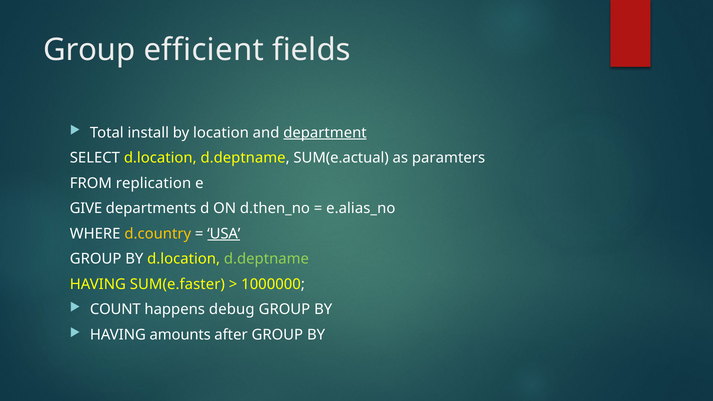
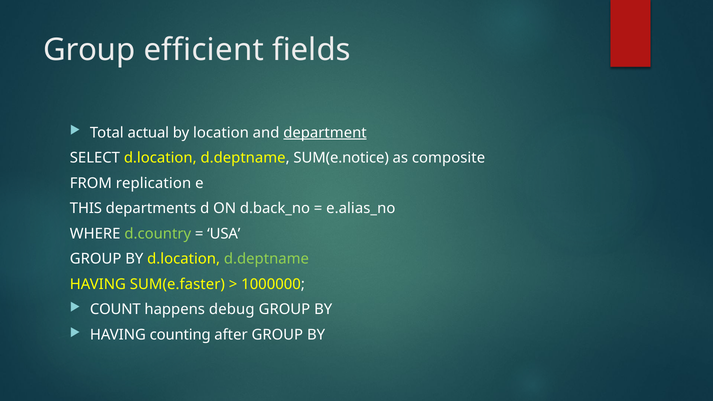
install: install -> actual
SUM(e.actual: SUM(e.actual -> SUM(e.notice
paramters: paramters -> composite
GIVE: GIVE -> THIS
d.then_no: d.then_no -> d.back_no
d.country colour: yellow -> light green
USA underline: present -> none
amounts: amounts -> counting
